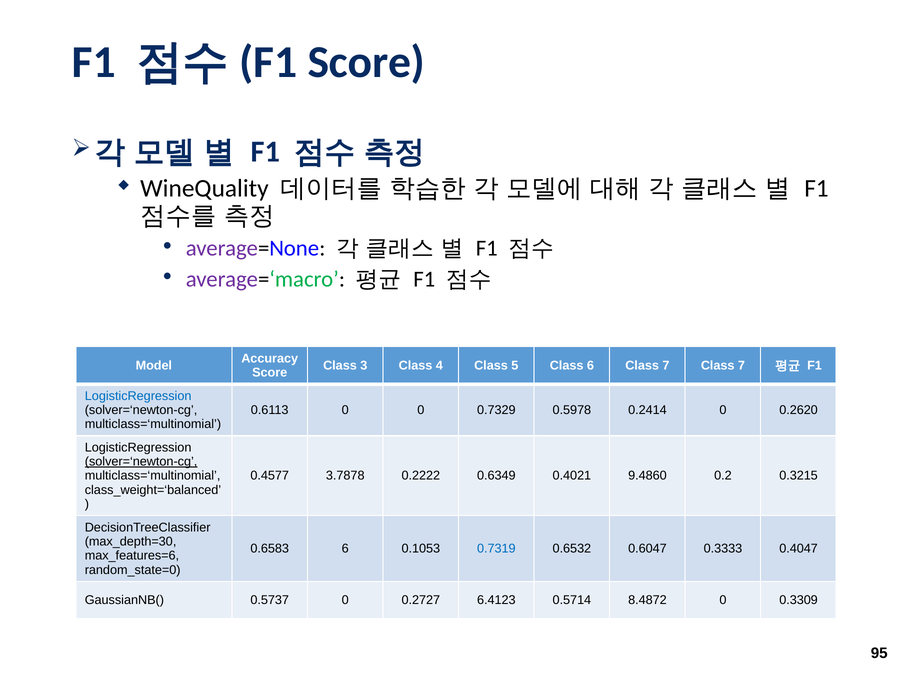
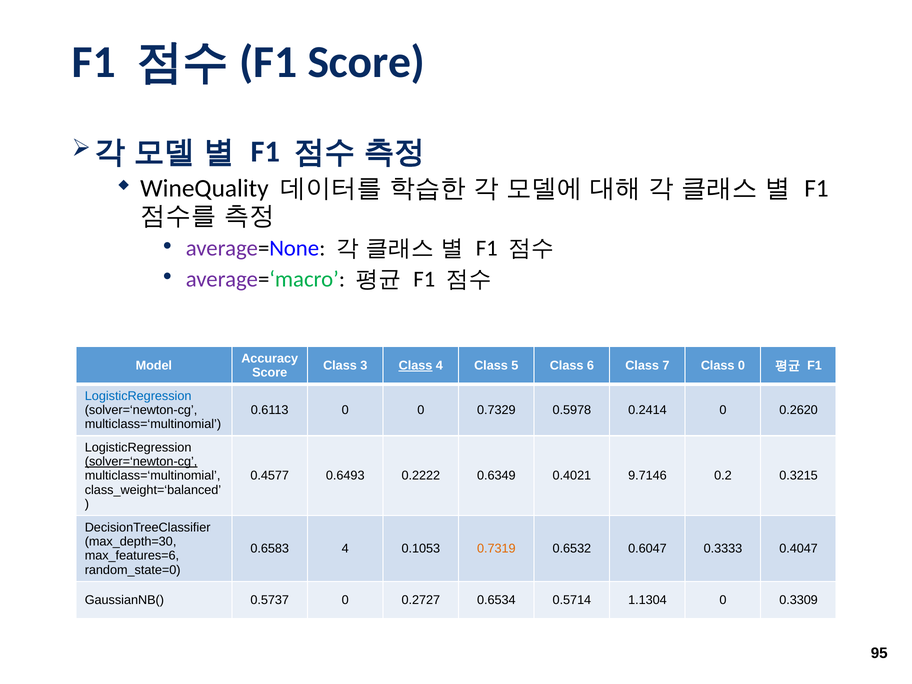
Class at (416, 366) underline: none -> present
7 Class 7: 7 -> 0
3.7878: 3.7878 -> 0.6493
9.4860: 9.4860 -> 9.7146
0.6583 6: 6 -> 4
0.7319 colour: blue -> orange
6.4123: 6.4123 -> 0.6534
8.4872: 8.4872 -> 1.1304
